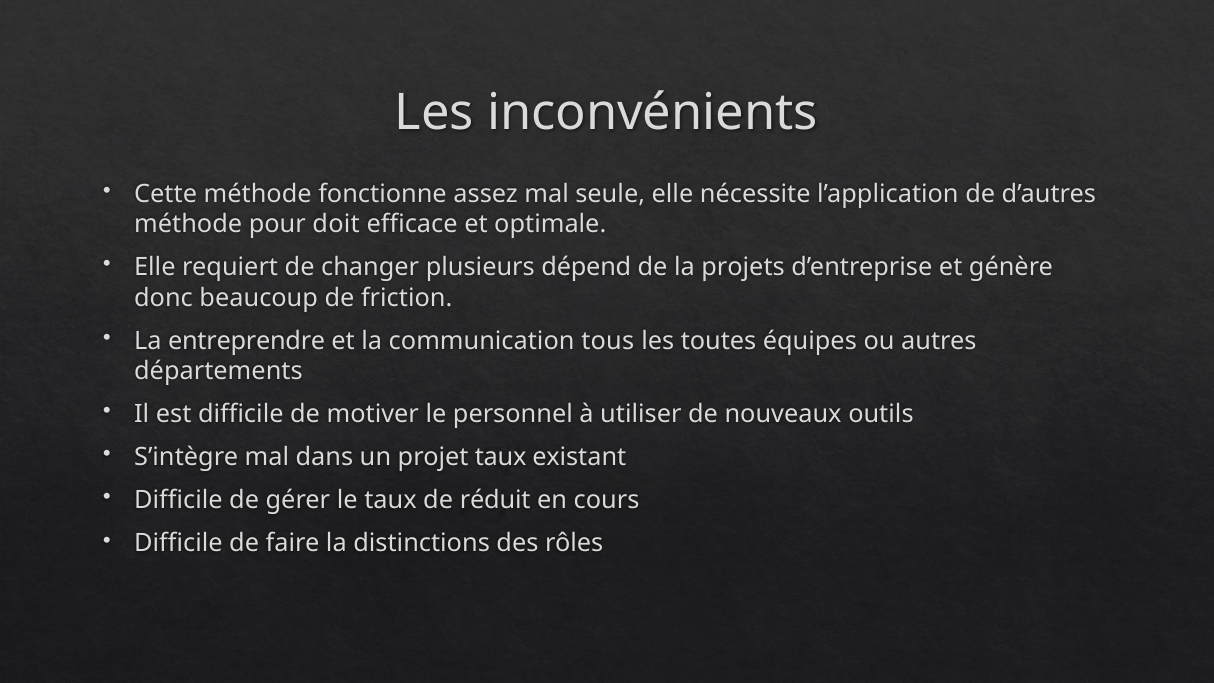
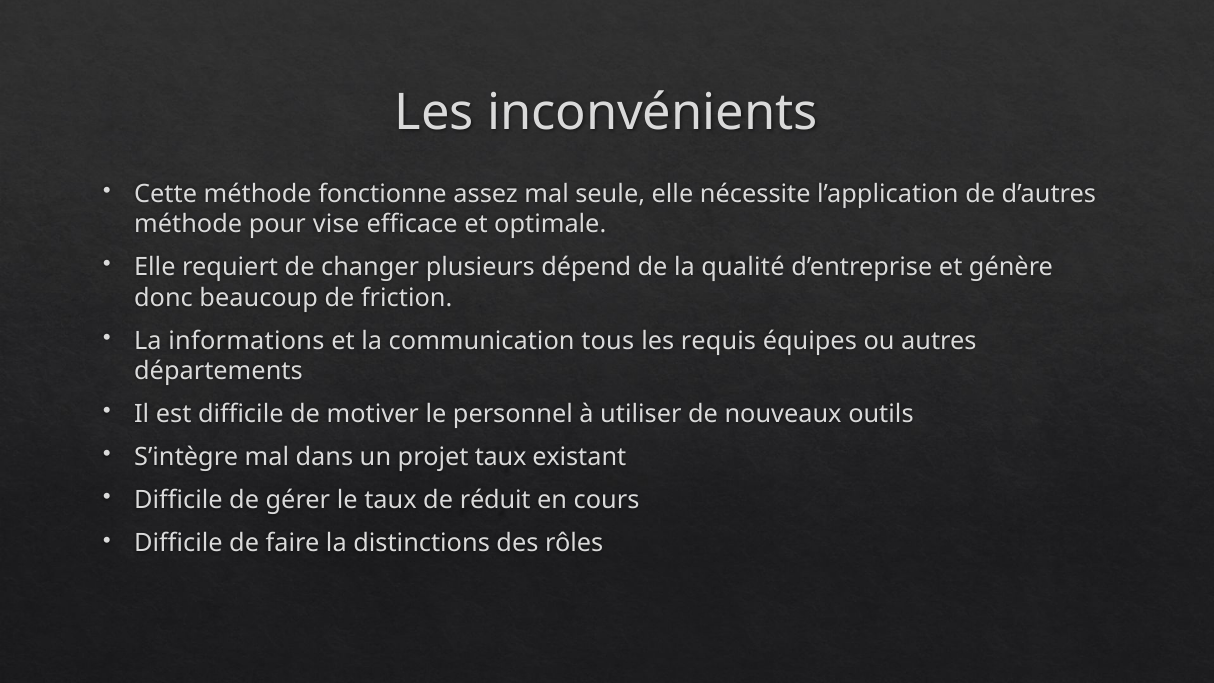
doit: doit -> vise
projets: projets -> qualité
entreprendre: entreprendre -> informations
toutes: toutes -> requis
